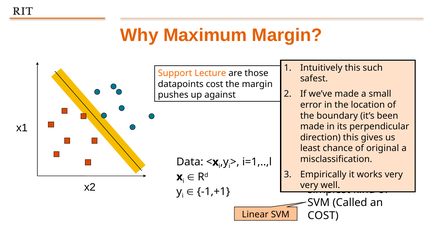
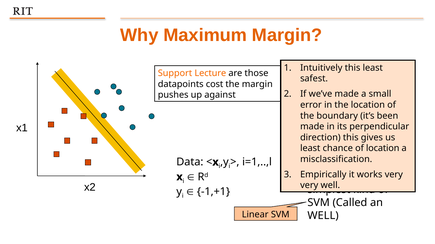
this such: such -> least
original at (383, 149): original -> location
COST at (323, 216): COST -> WELL
